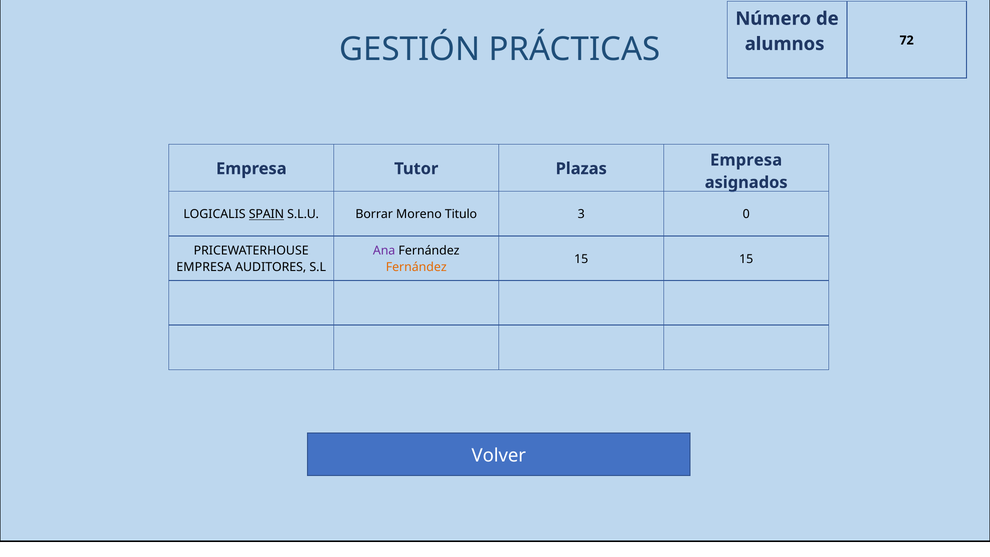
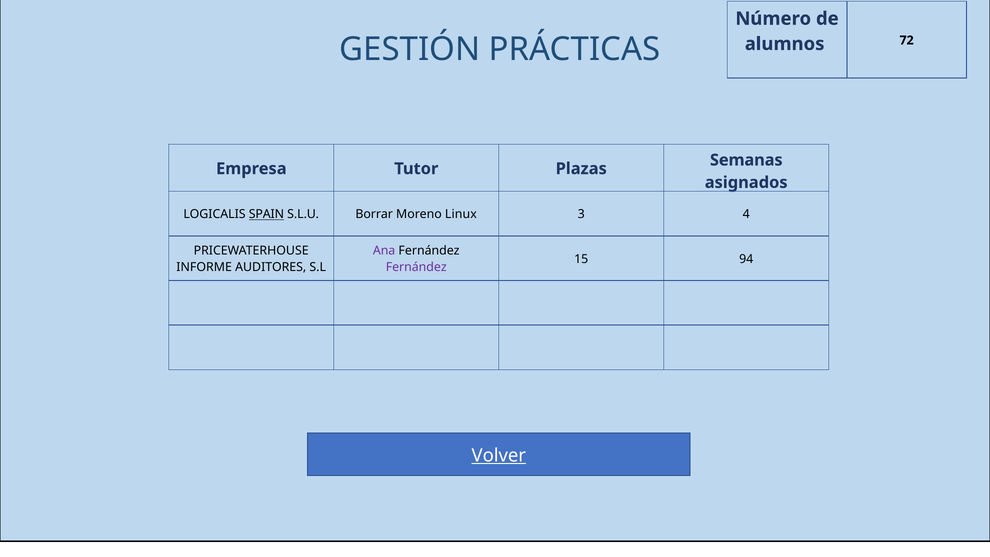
Empresa at (746, 160): Empresa -> Semanas
Titulo: Titulo -> Linux
0: 0 -> 4
15 15: 15 -> 94
EMPRESA at (204, 267): EMPRESA -> INFORME
Fernández at (416, 267) colour: orange -> purple
Volver underline: none -> present
